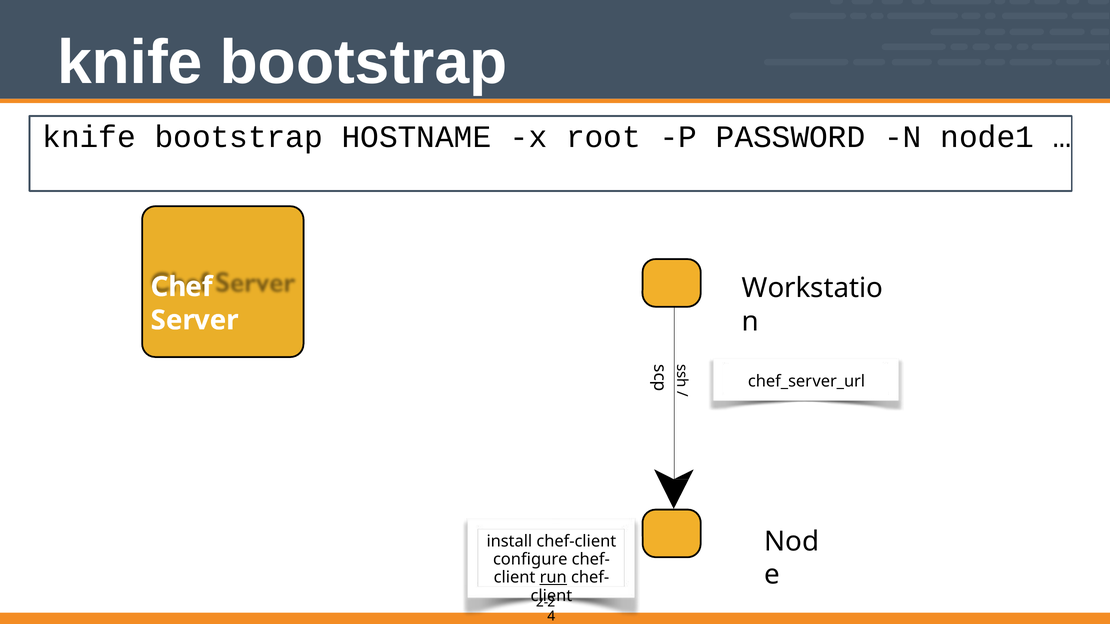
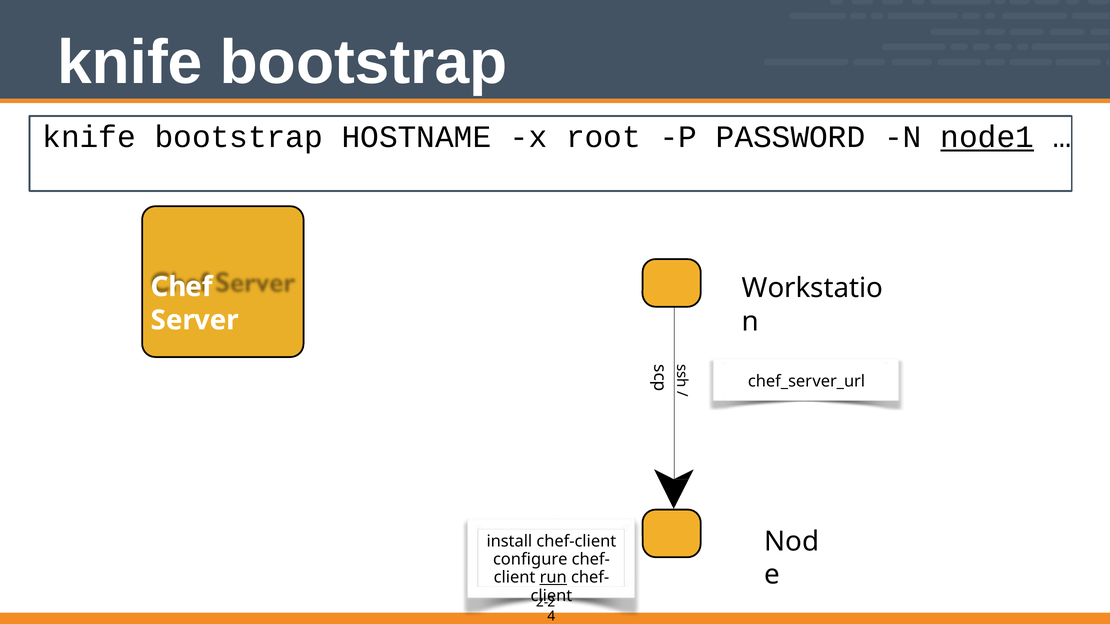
node1 underline: none -> present
